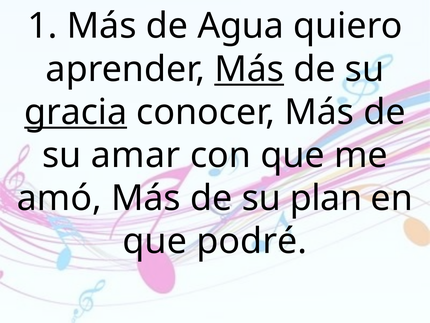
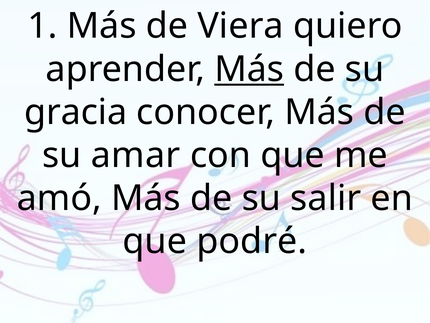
Agua: Agua -> Viera
gracia underline: present -> none
plan: plan -> salir
